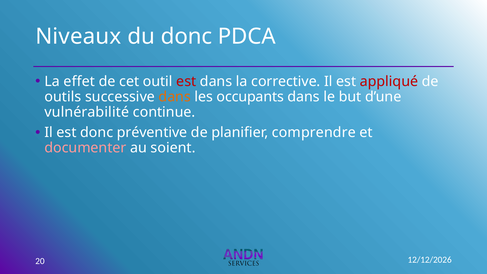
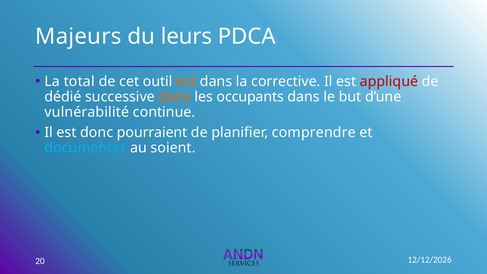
Niveaux: Niveaux -> Majeurs
du donc: donc -> leurs
effet: effet -> total
est at (186, 81) colour: red -> orange
outils: outils -> dédié
préventive: préventive -> pourraient
documenter colour: pink -> light blue
